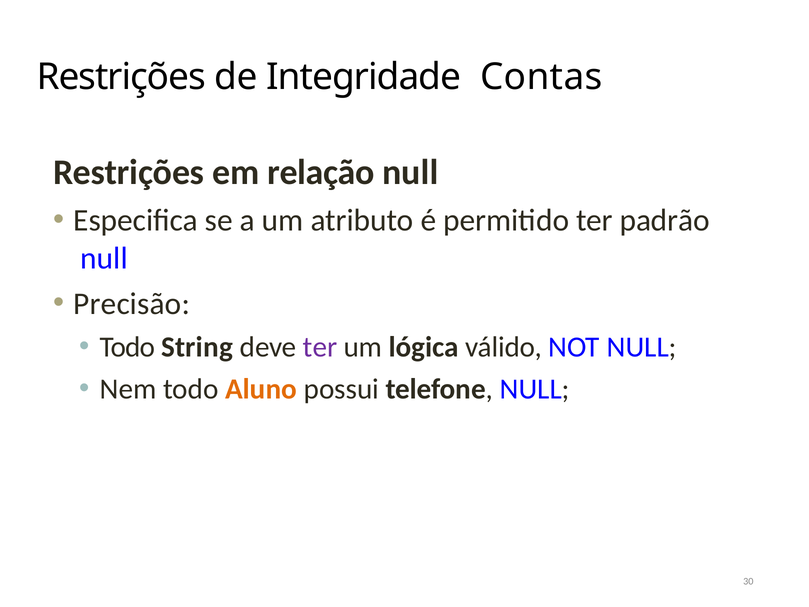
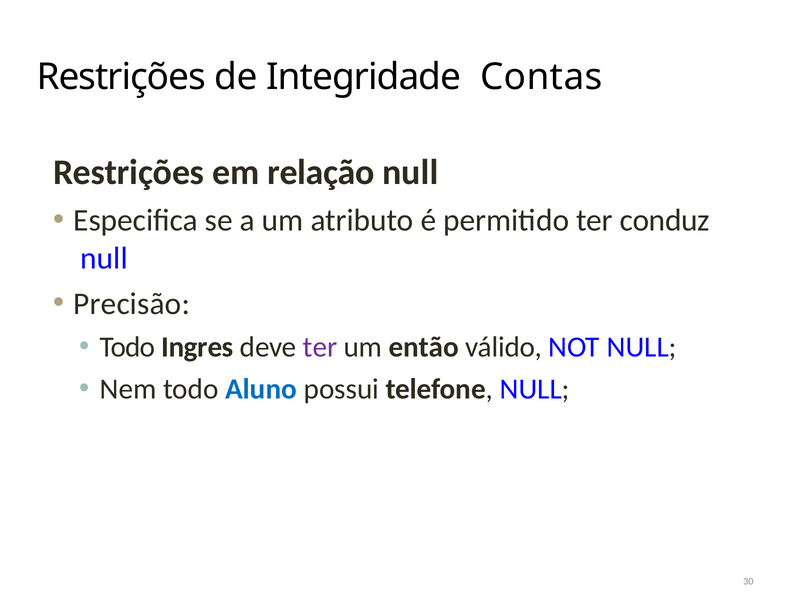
padrão: padrão -> conduz
String: String -> Ingres
lógica: lógica -> então
Aluno colour: orange -> blue
